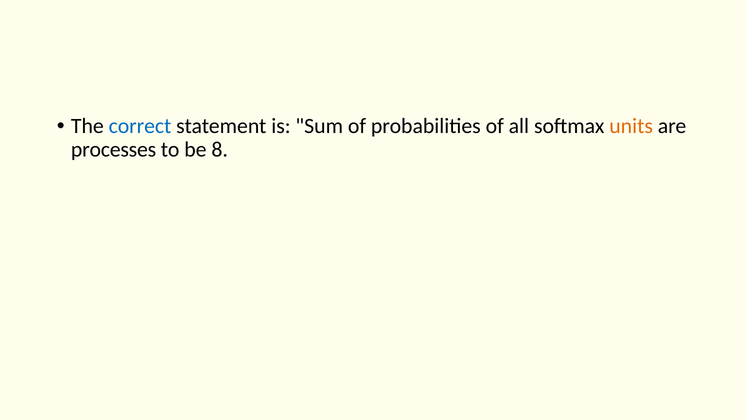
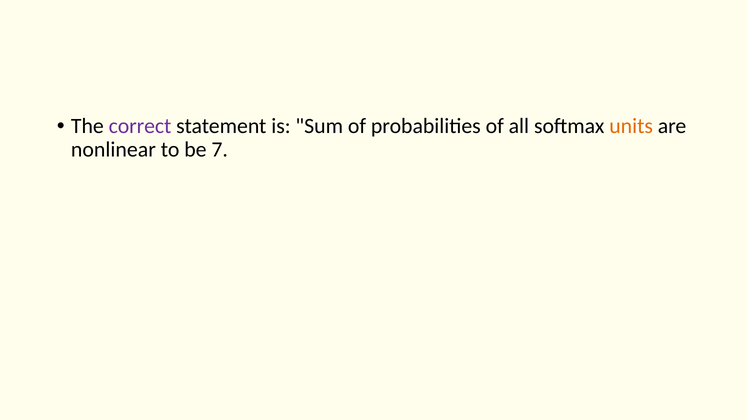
correct colour: blue -> purple
processes: processes -> nonlinear
8: 8 -> 7
